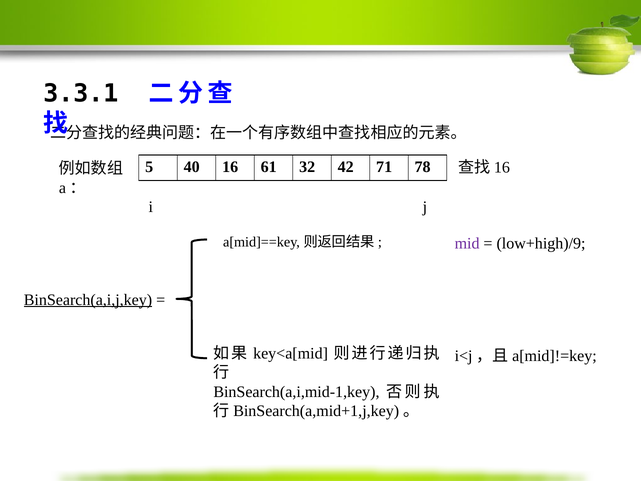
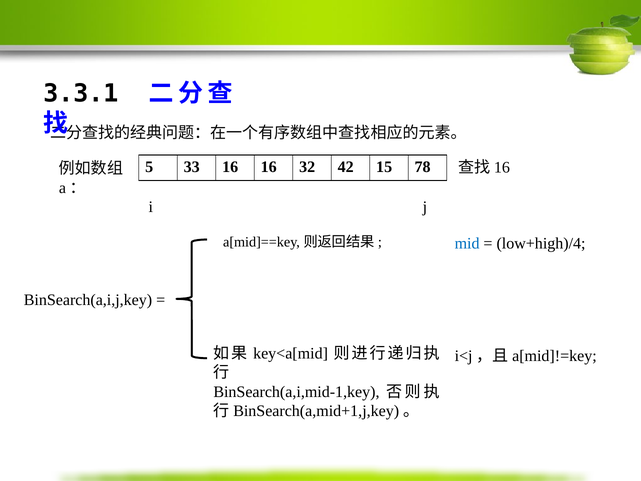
40: 40 -> 33
16 61: 61 -> 16
71: 71 -> 15
mid colour: purple -> blue
low+high)/9: low+high)/9 -> low+high)/4
BinSearch(a,i,j,key underline: present -> none
